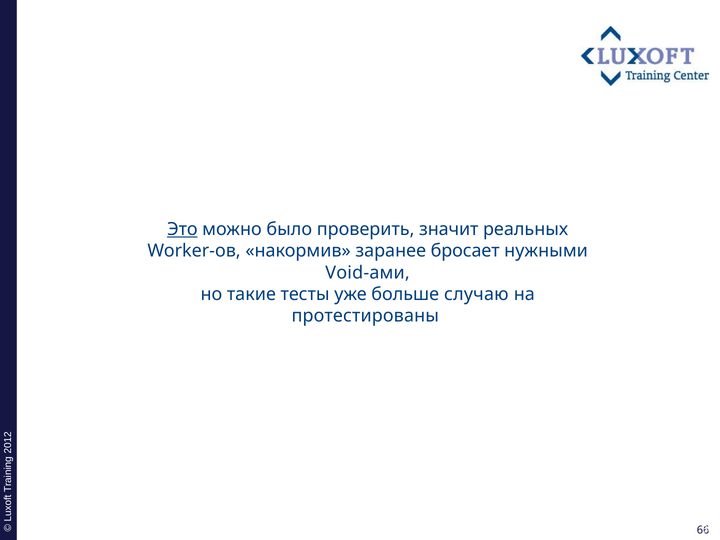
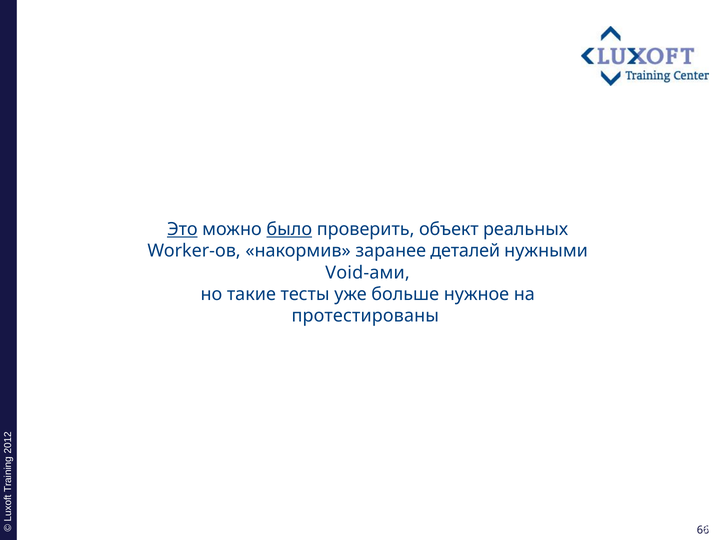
было underline: none -> present
значит: значит -> объект
бросает: бросает -> деталей
случаю: случаю -> нужное
